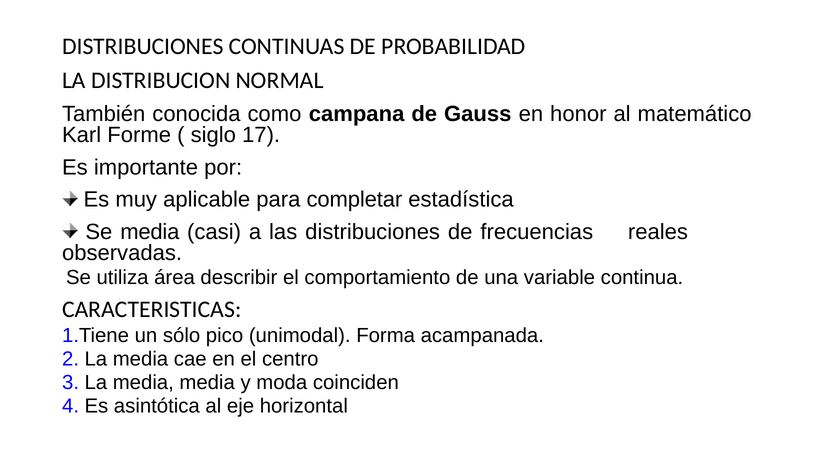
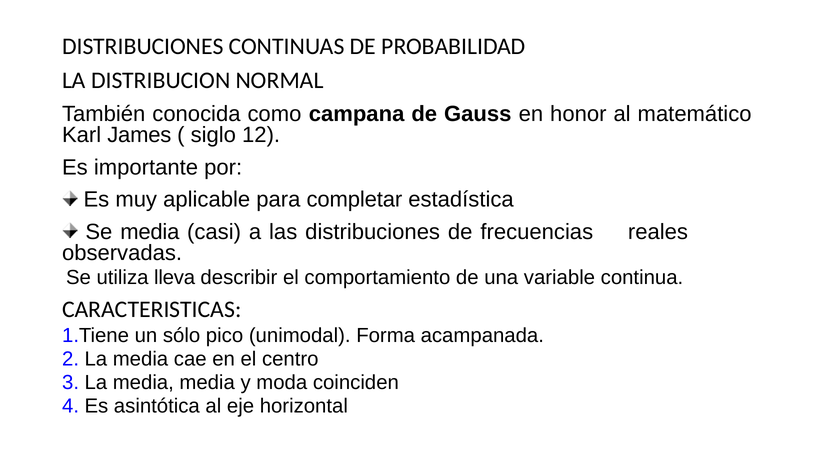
Forme: Forme -> James
17: 17 -> 12
área: área -> lleva
